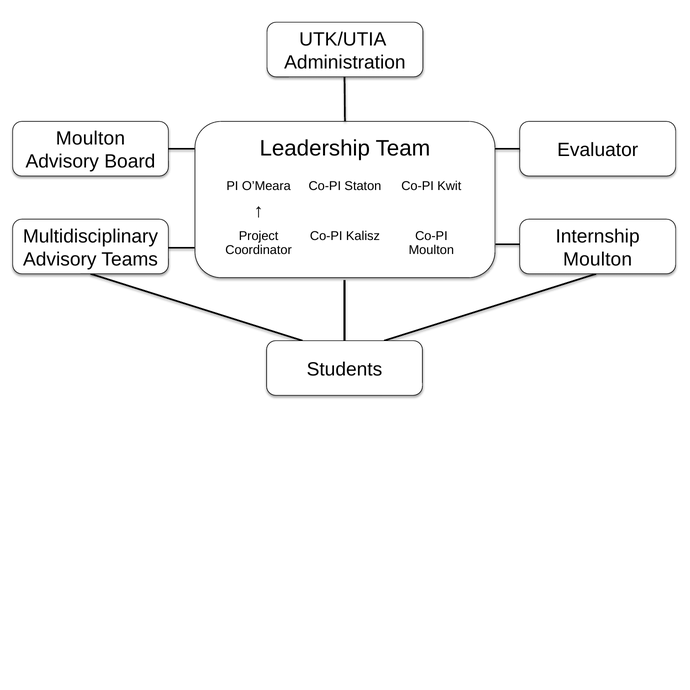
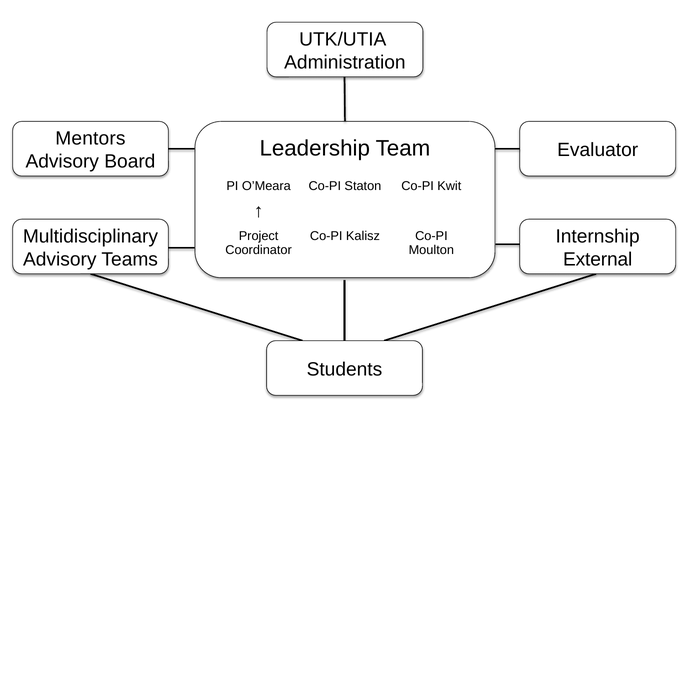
Moulton at (90, 139): Moulton -> Mentors
Moulton at (598, 259): Moulton -> External
